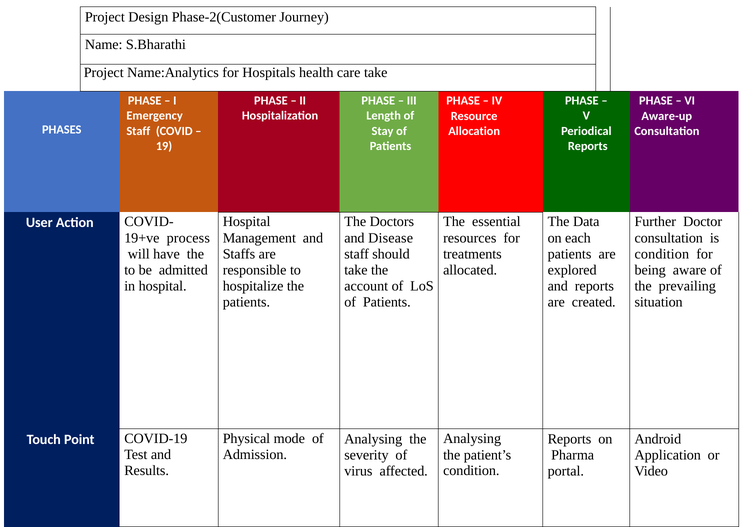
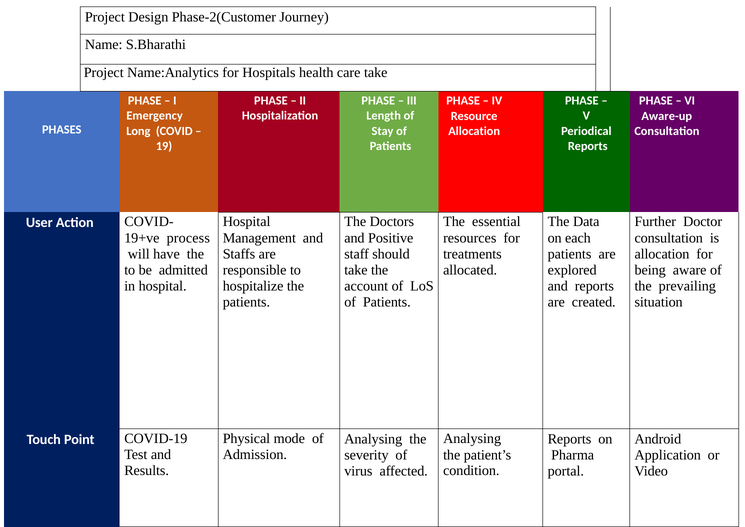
Staff at (138, 131): Staff -> Long
Disease: Disease -> Positive
condition at (662, 254): condition -> allocation
